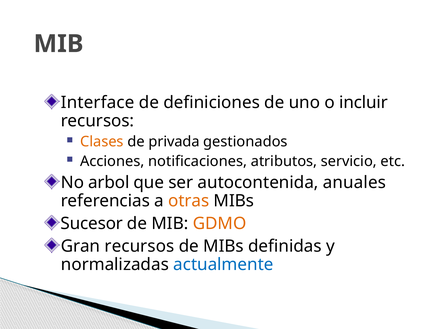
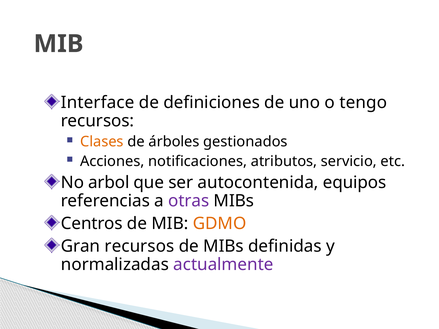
incluir: incluir -> tengo
privada: privada -> árboles
anuales: anuales -> equipos
otras colour: orange -> purple
Sucesor: Sucesor -> Centros
actualmente colour: blue -> purple
